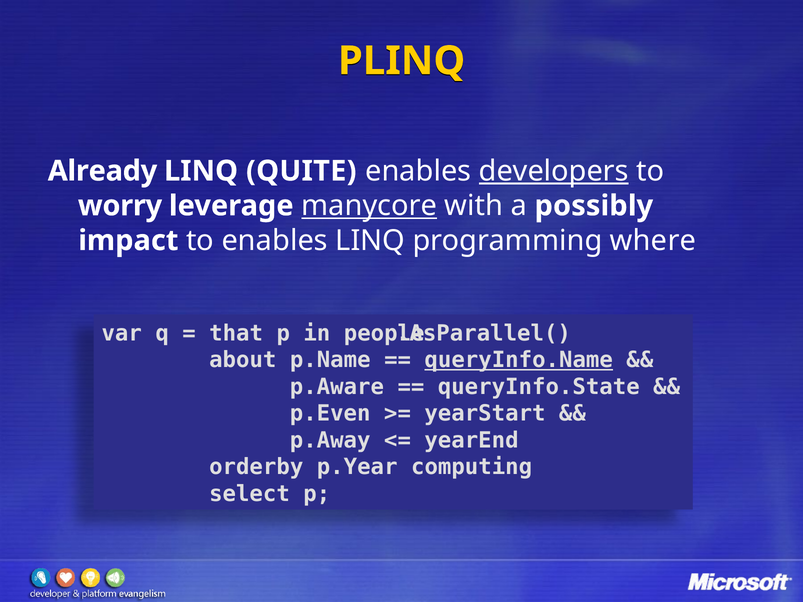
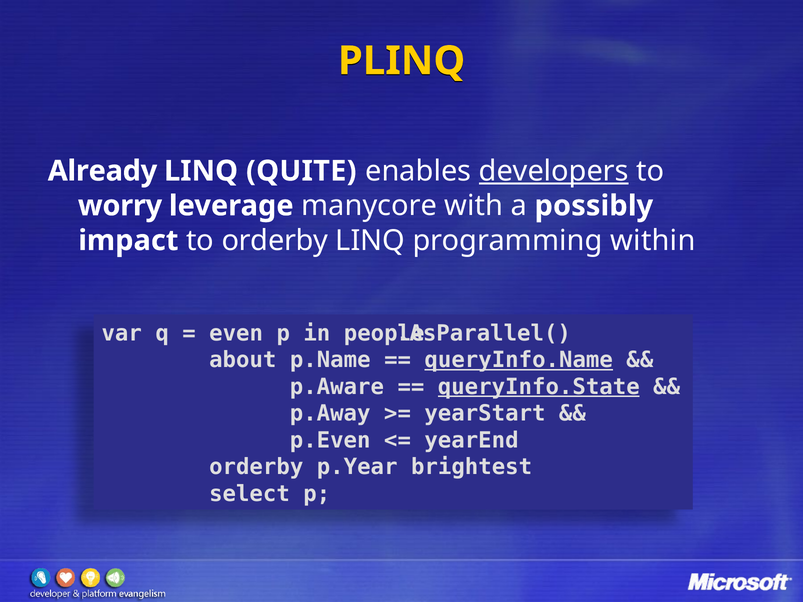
manycore underline: present -> none
to enables: enables -> orderby
where: where -> within
that: that -> even
queryInfo.State underline: none -> present
p.Even: p.Even -> p.Away
p.Away: p.Away -> p.Even
computing: computing -> brightest
